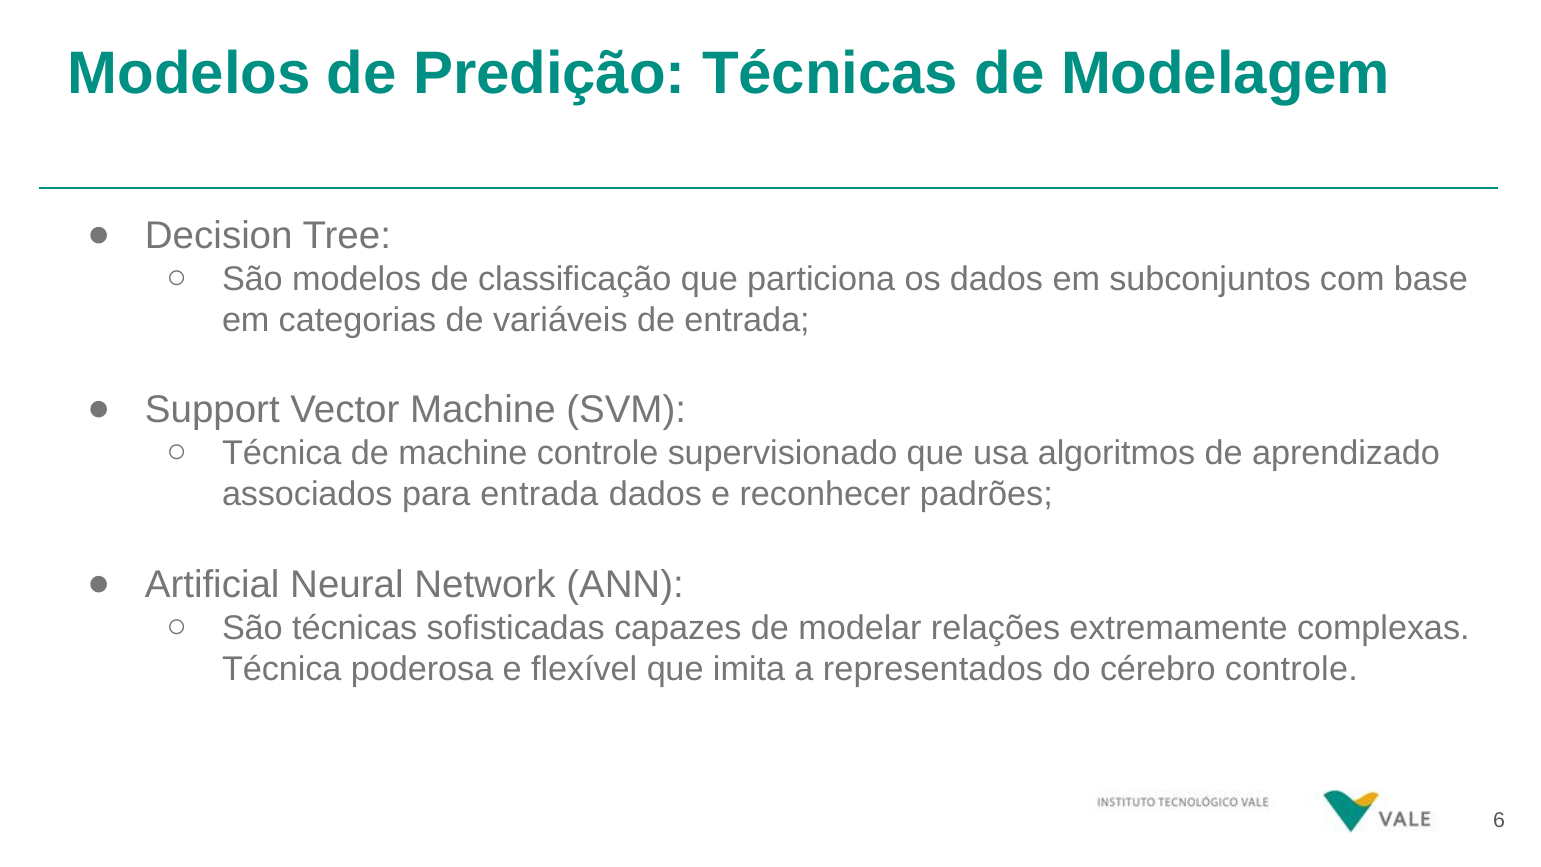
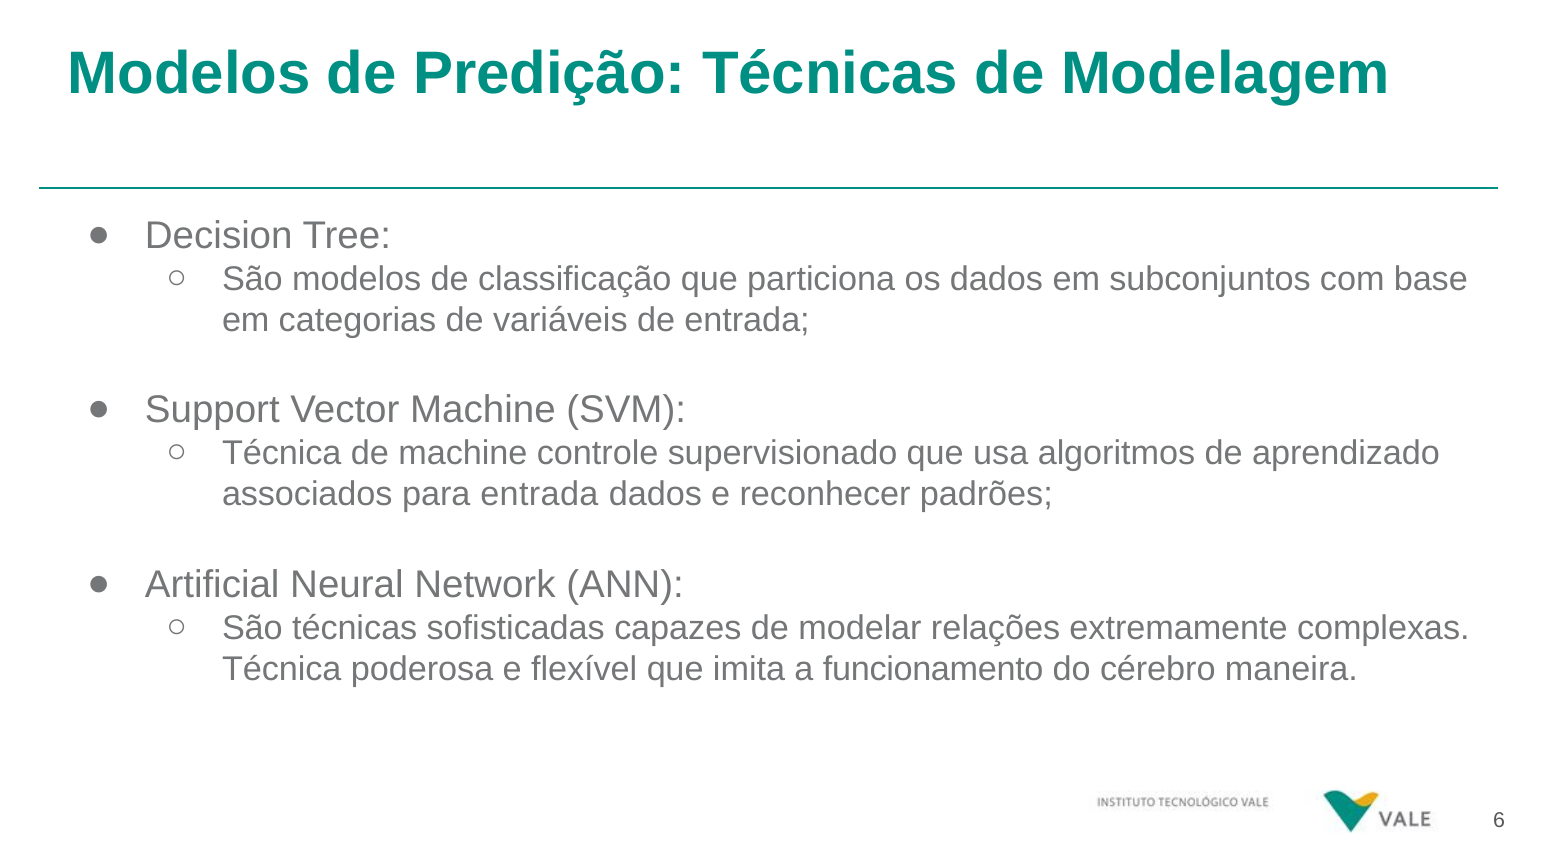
representados: representados -> funcionamento
cérebro controle: controle -> maneira
